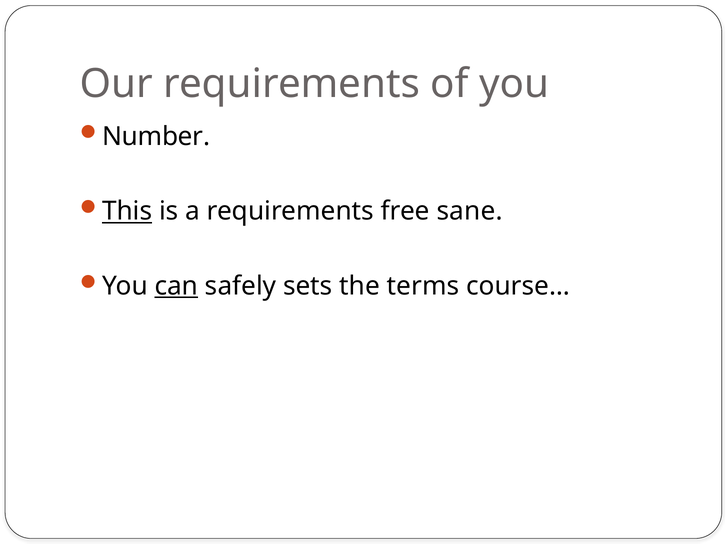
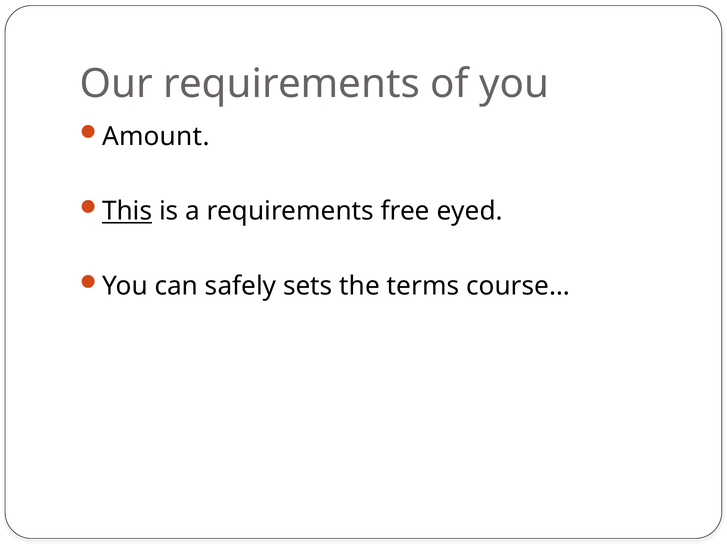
Number: Number -> Amount
sane: sane -> eyed
can underline: present -> none
